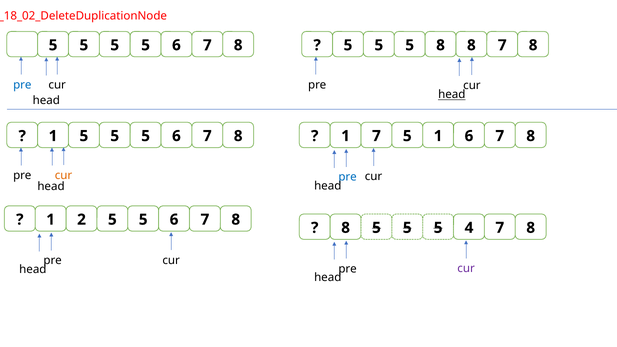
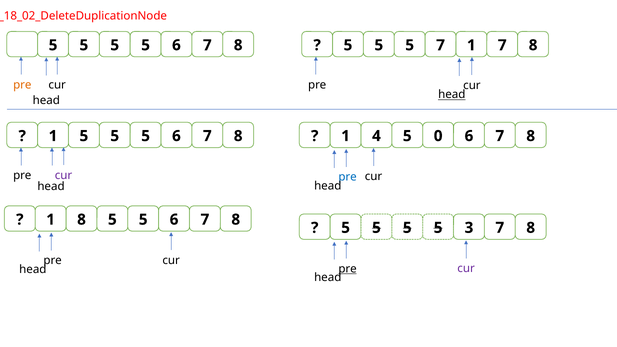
5 8: 8 -> 7
8 at (471, 45): 8 -> 1
pre at (22, 85) colour: blue -> orange
1 7: 7 -> 4
5 1: 1 -> 0
cur at (64, 176) colour: orange -> purple
1 2: 2 -> 8
8 at (346, 228): 8 -> 5
4: 4 -> 3
pre at (348, 269) underline: none -> present
